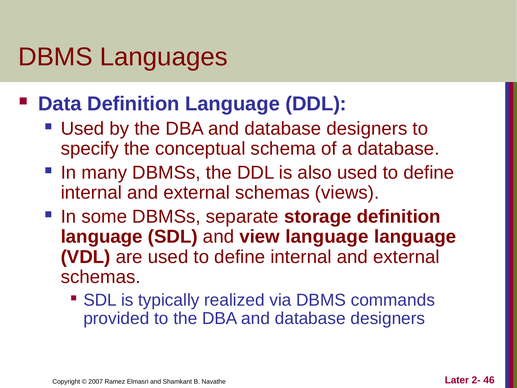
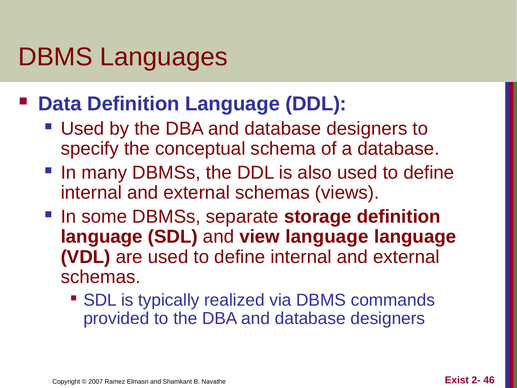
Later: Later -> Exist
